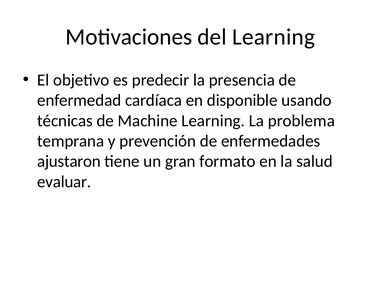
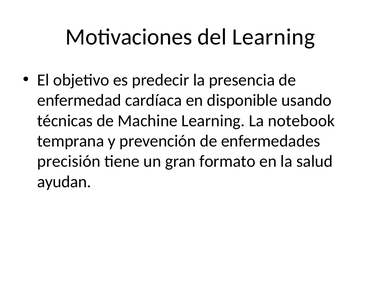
problema: problema -> notebook
ajustaron: ajustaron -> precisión
evaluar: evaluar -> ayudan
